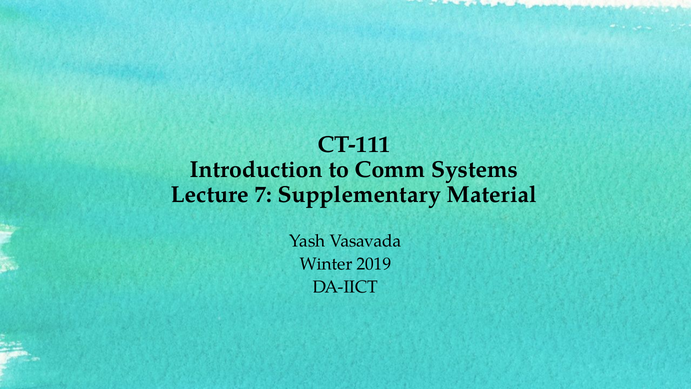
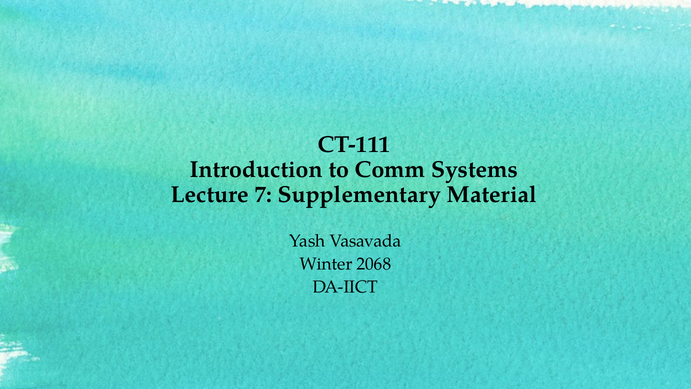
2019: 2019 -> 2068
